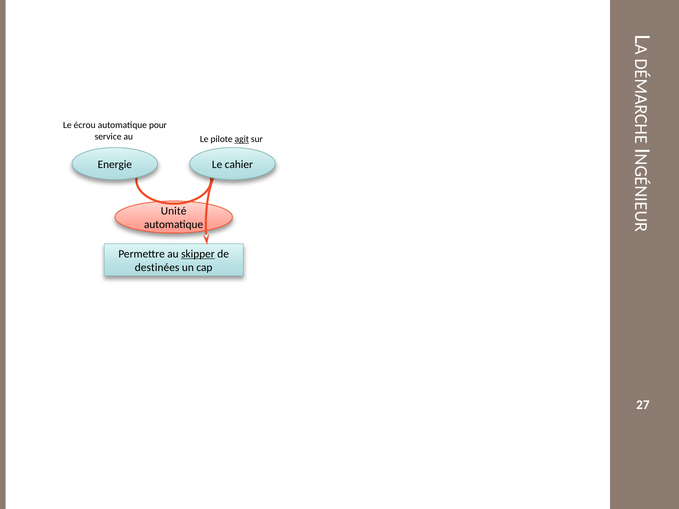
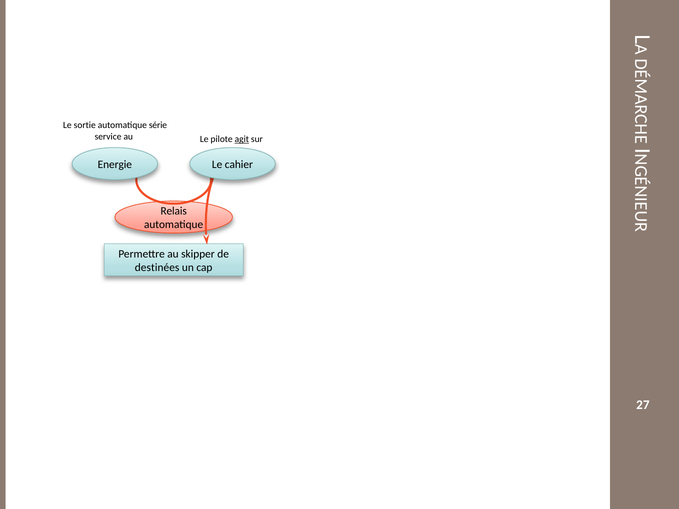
écrou: écrou -> sortie
pour: pour -> série
Unité: Unité -> Relais
skipper underline: present -> none
